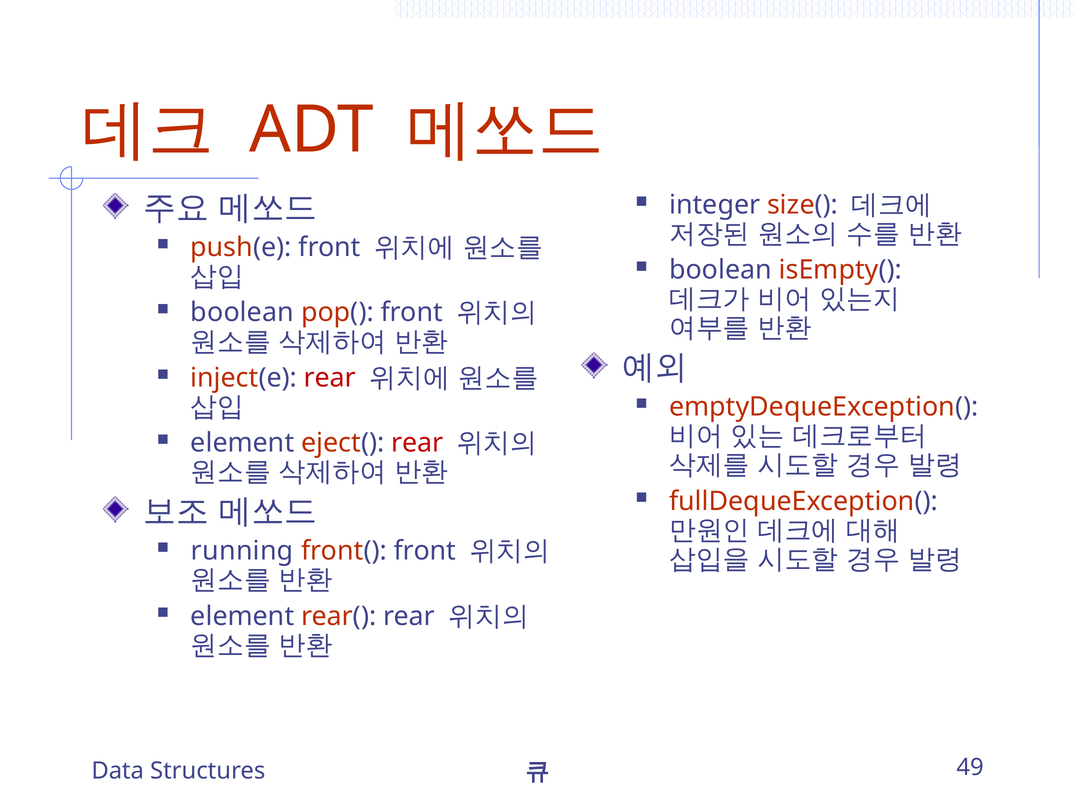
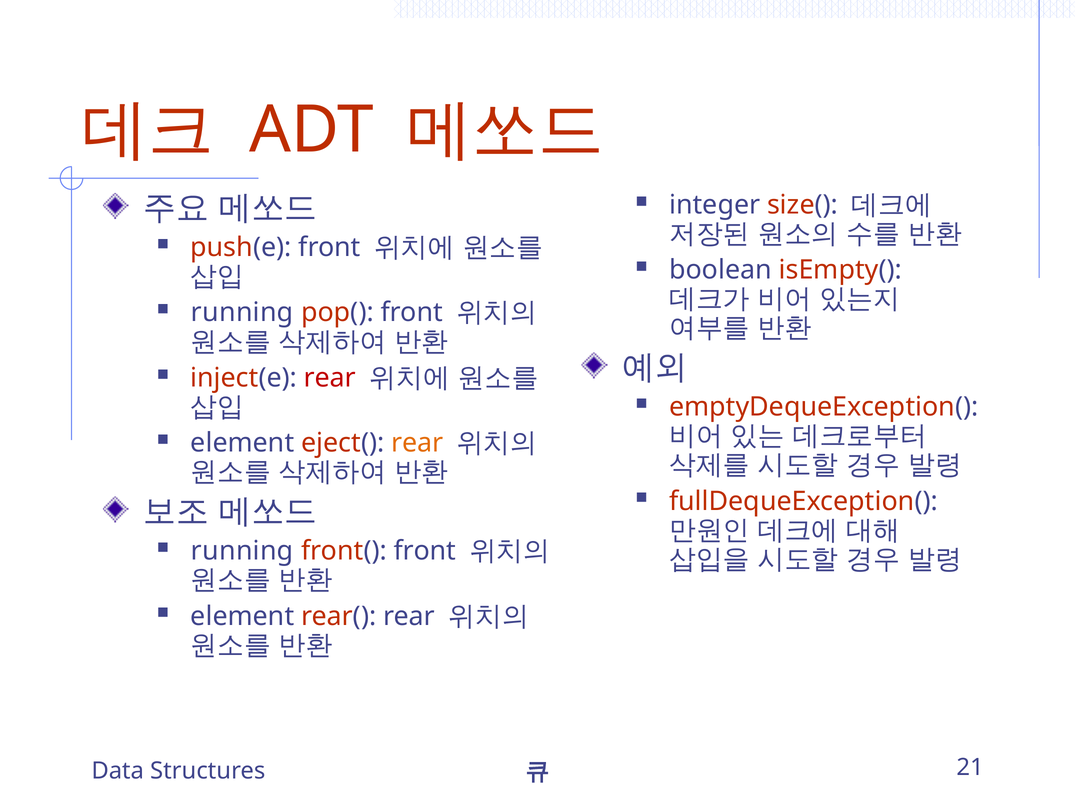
boolean at (242, 312): boolean -> running
rear at (417, 443) colour: red -> orange
49: 49 -> 21
